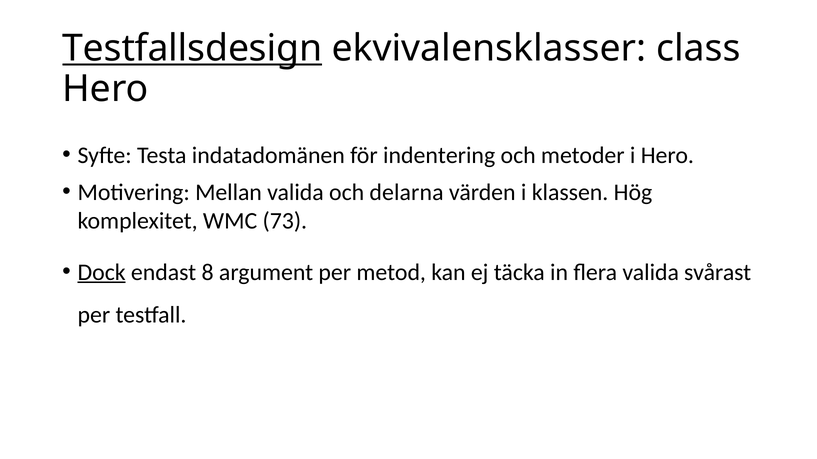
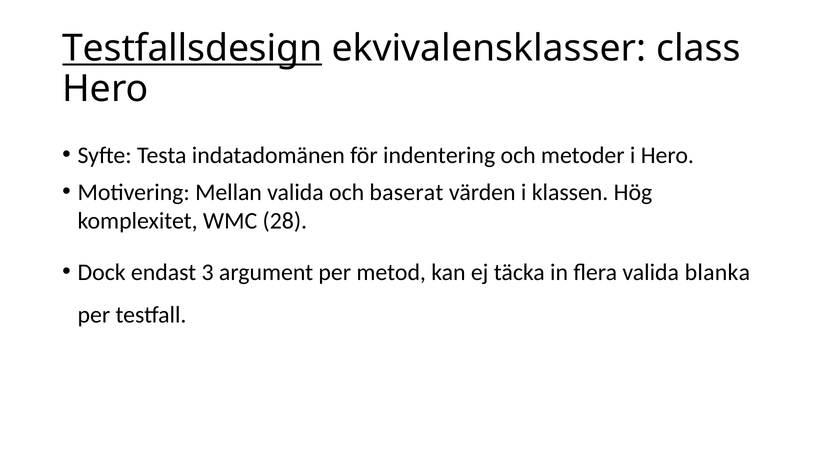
delarna: delarna -> baserat
73: 73 -> 28
Dock underline: present -> none
8: 8 -> 3
svårast: svårast -> blanka
